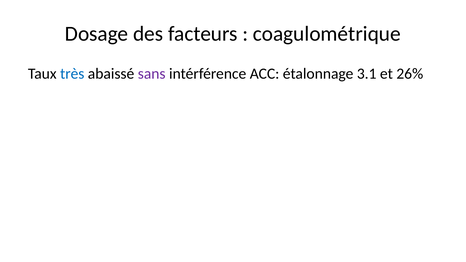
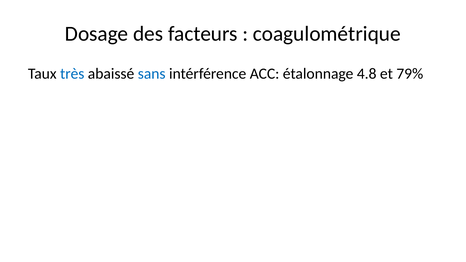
sans colour: purple -> blue
3.1: 3.1 -> 4.8
26%: 26% -> 79%
